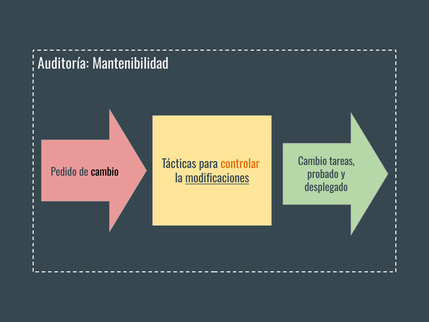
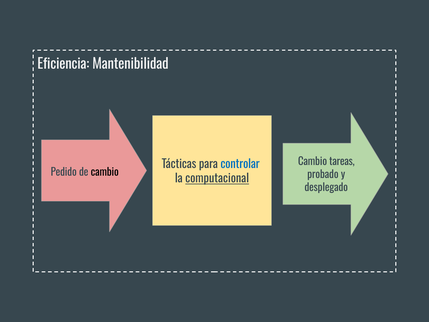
Auditoría: Auditoría -> Eficiencia
controlar colour: orange -> blue
modificaciones: modificaciones -> computacional
